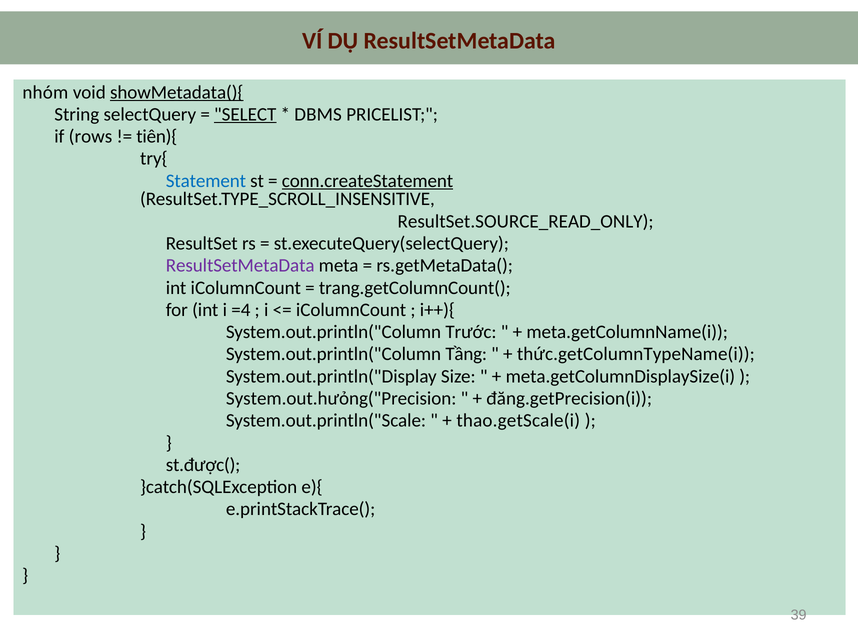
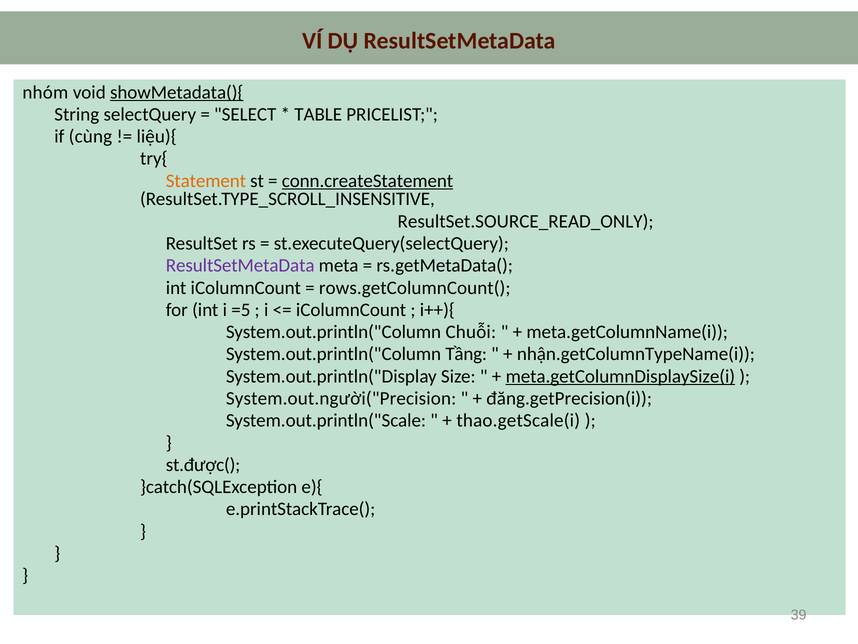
SELECT underline: present -> none
DBMS: DBMS -> TABLE
rows: rows -> cùng
tiên){: tiên){ -> liệu){
Statement colour: blue -> orange
trang.getColumnCount(: trang.getColumnCount( -> rows.getColumnCount(
=4: =4 -> =5
Trước: Trước -> Chuỗi
thức.getColumnTypeName(i: thức.getColumnTypeName(i -> nhận.getColumnTypeName(i
meta.getColumnDisplaySize(i underline: none -> present
System.out.hưỏng("Precision: System.out.hưỏng("Precision -> System.out.người("Precision
